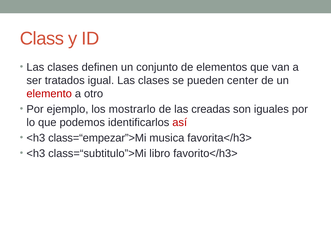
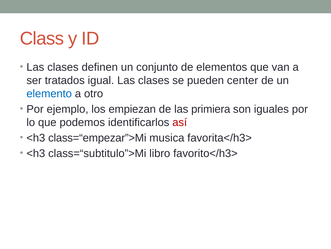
elemento colour: red -> blue
mostrarlo: mostrarlo -> empiezan
creadas: creadas -> primiera
